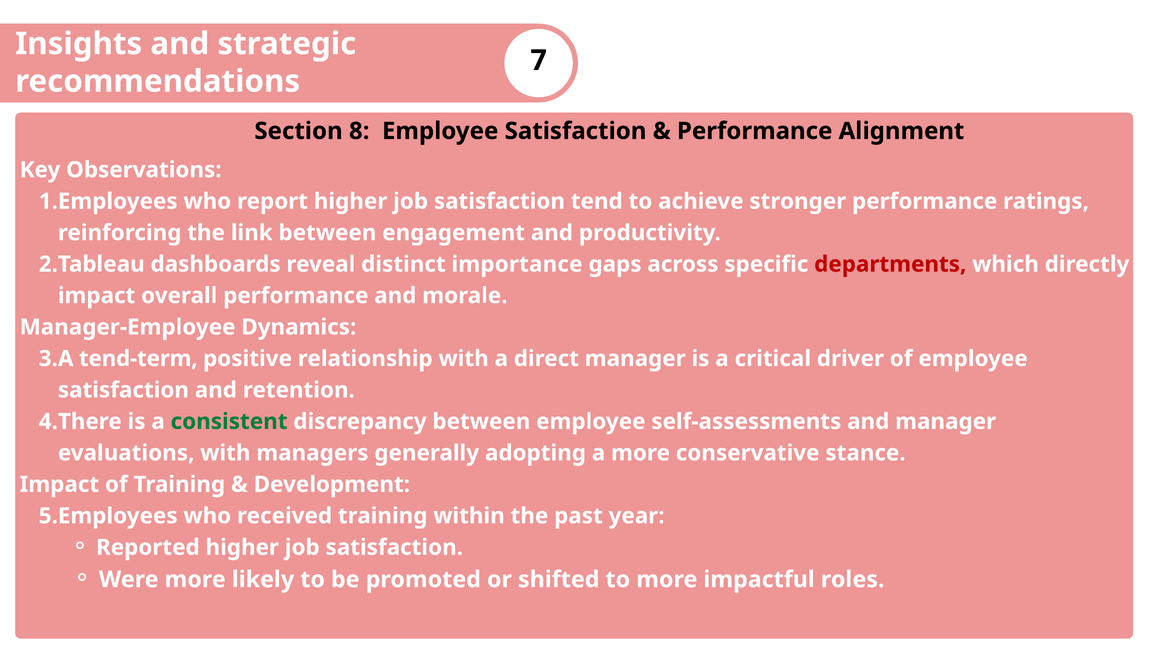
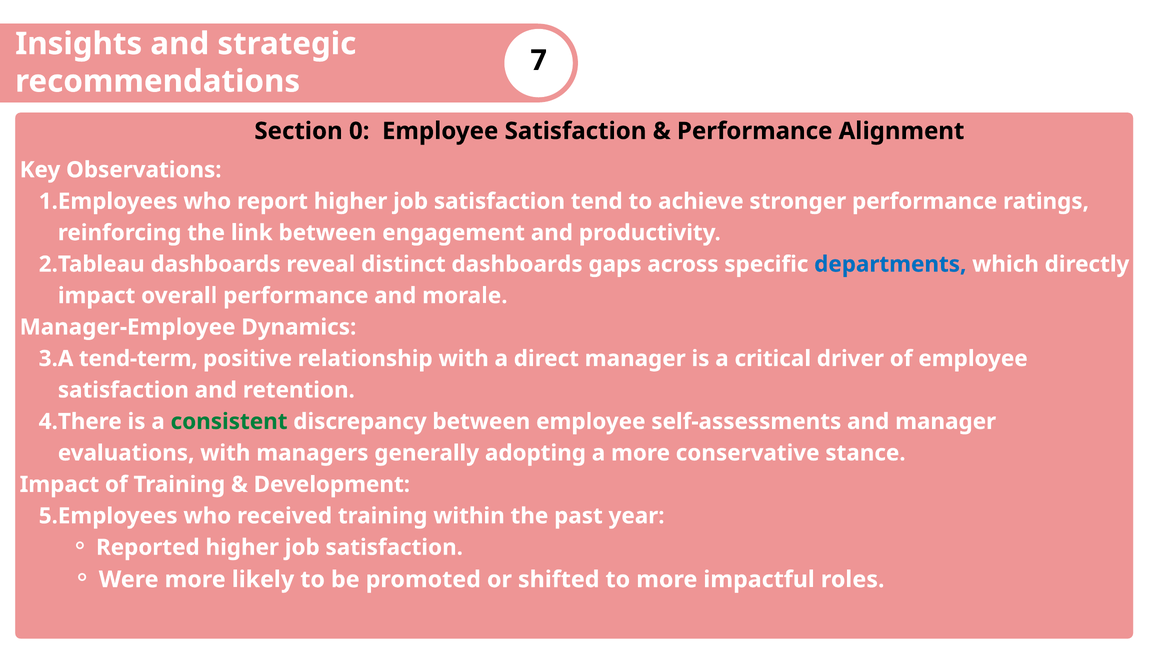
8: 8 -> 0
distinct importance: importance -> dashboards
departments colour: red -> blue
